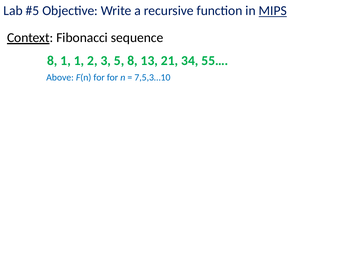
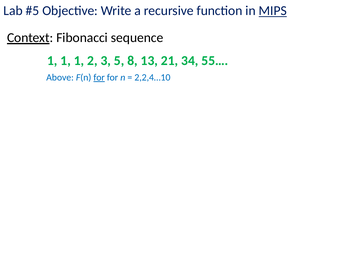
8 at (52, 61): 8 -> 1
for at (99, 77) underline: none -> present
7,5,3…10: 7,5,3…10 -> 2,2,4…10
